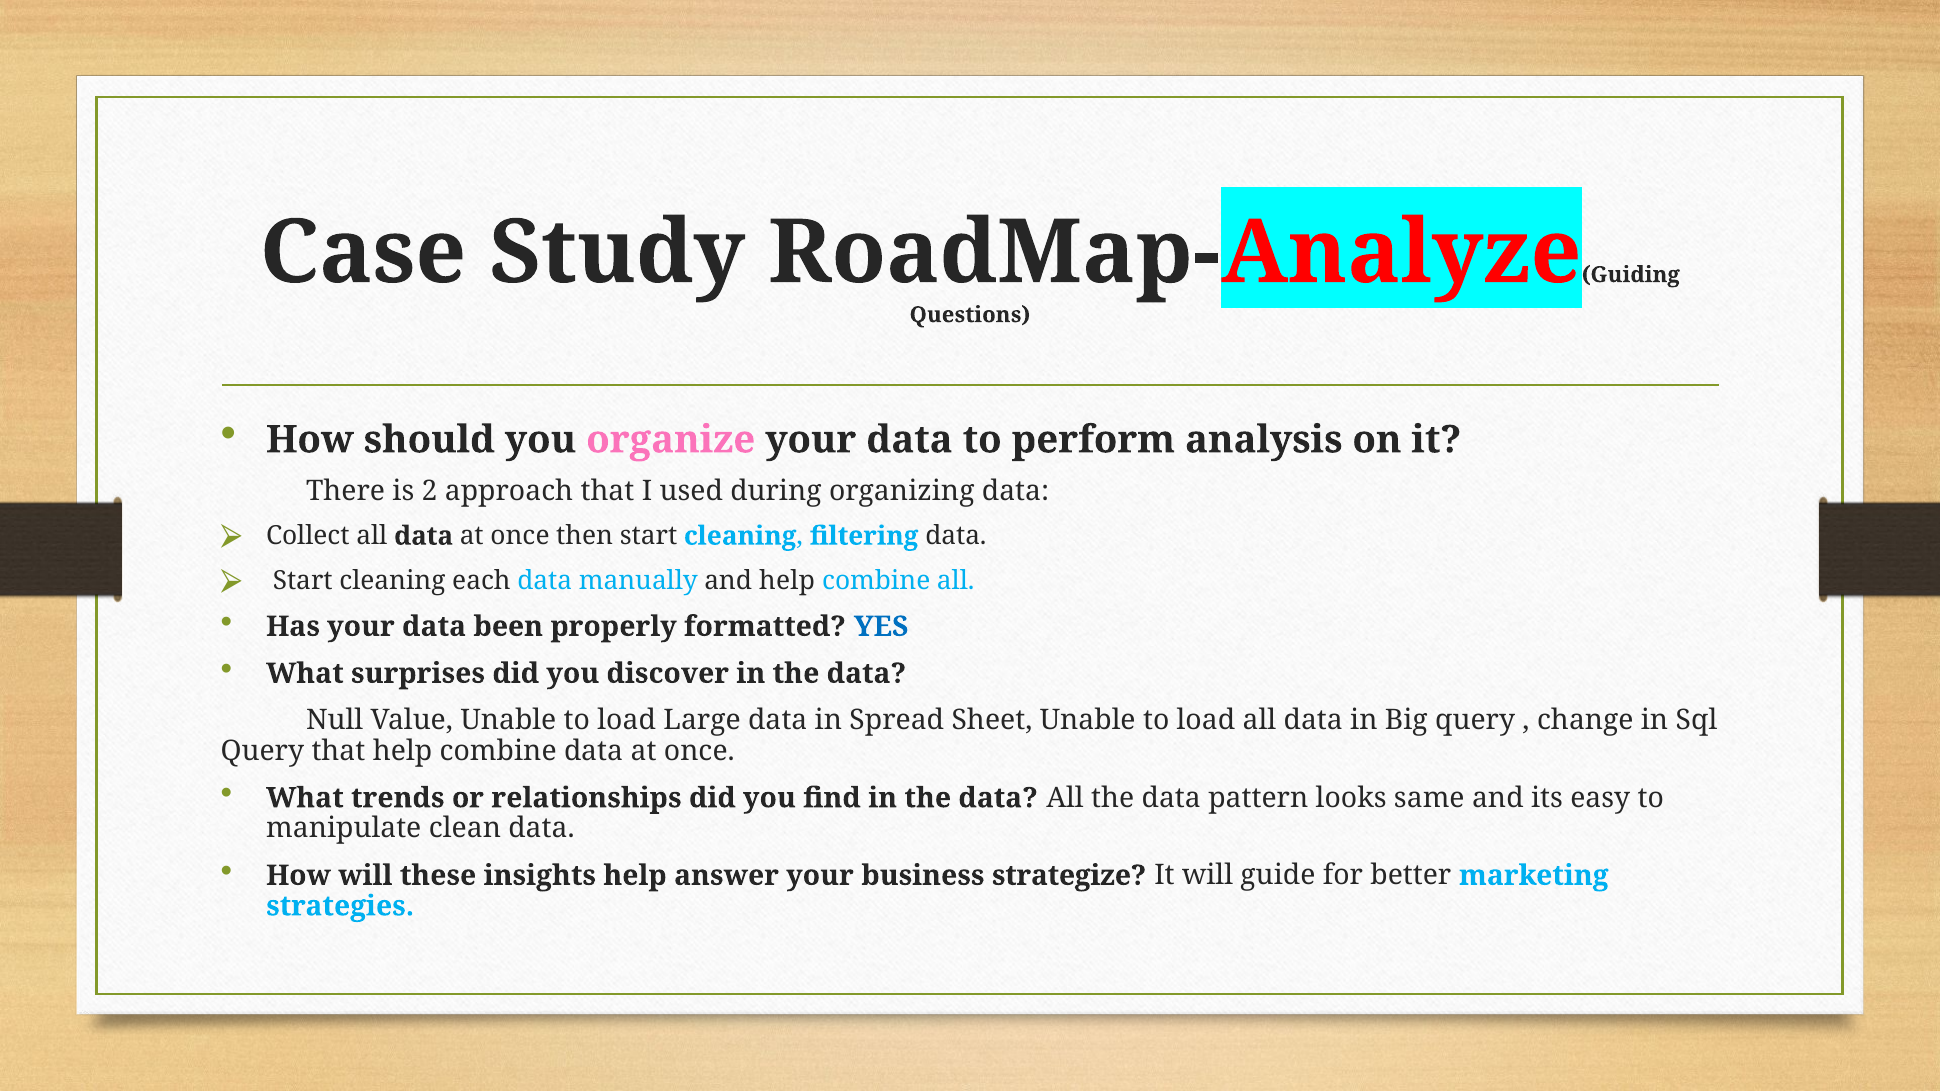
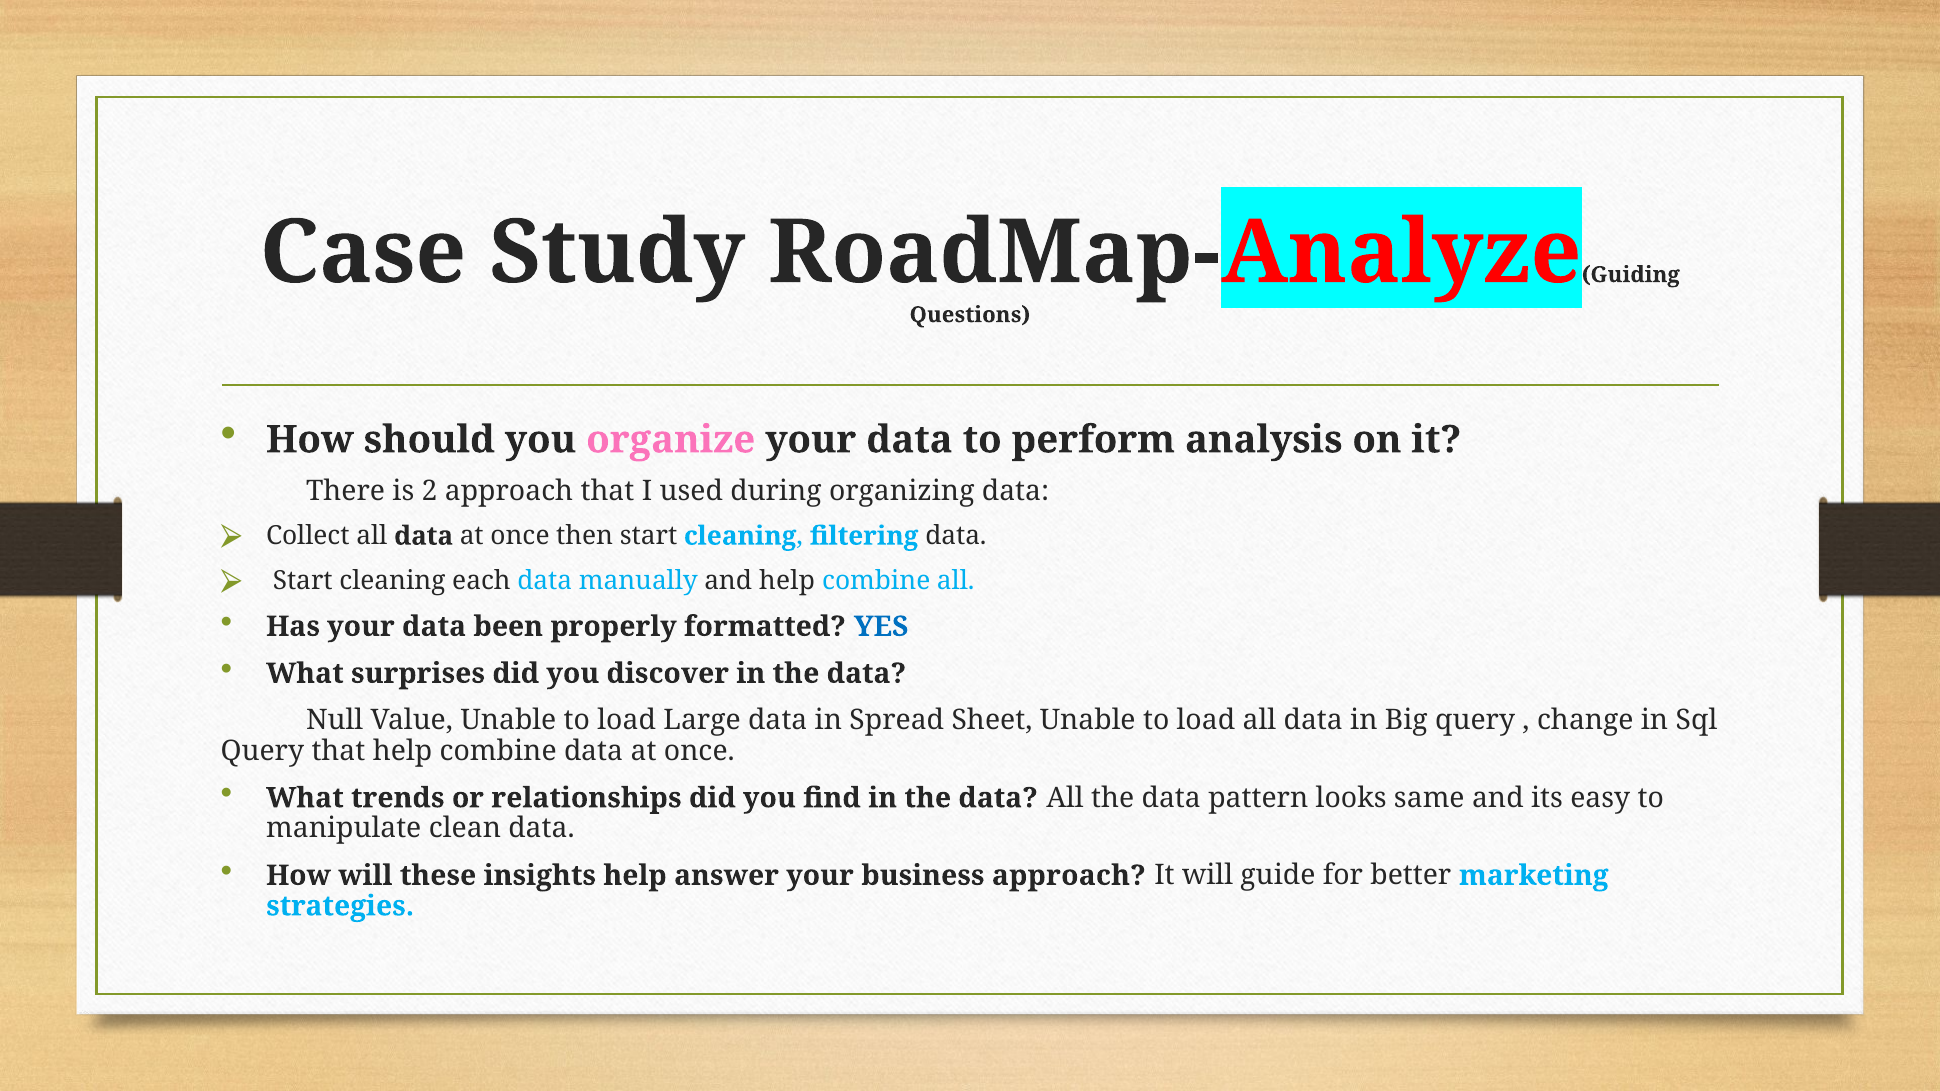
business strategize: strategize -> approach
